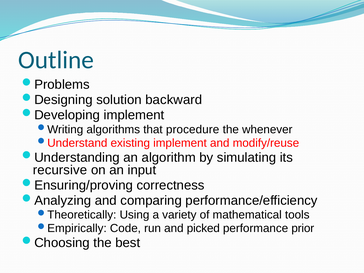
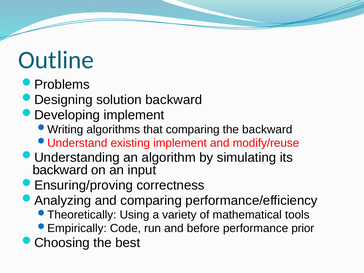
that procedure: procedure -> comparing
the whenever: whenever -> backward
recursive at (60, 170): recursive -> backward
picked: picked -> before
